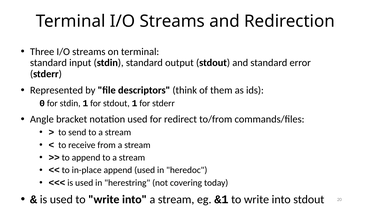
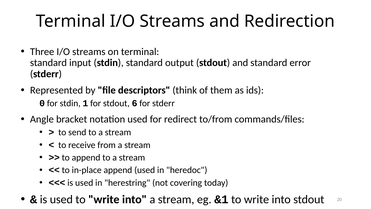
stdout 1: 1 -> 6
